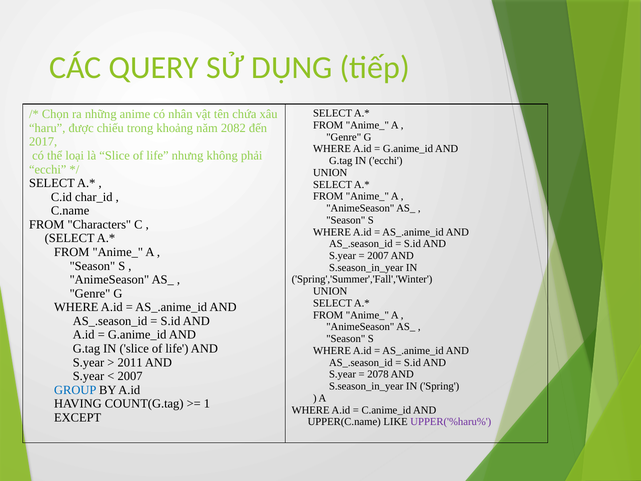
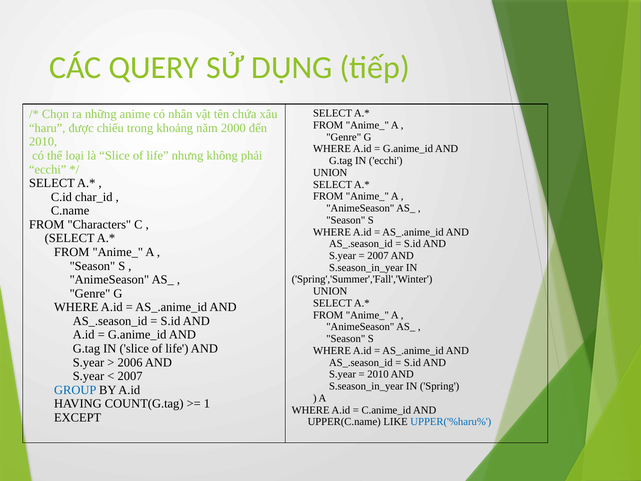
2082: 2082 -> 2000
2017 at (43, 142): 2017 -> 2010
2011: 2011 -> 2006
2078 at (378, 374): 2078 -> 2010
UPPER('%haru% colour: purple -> blue
